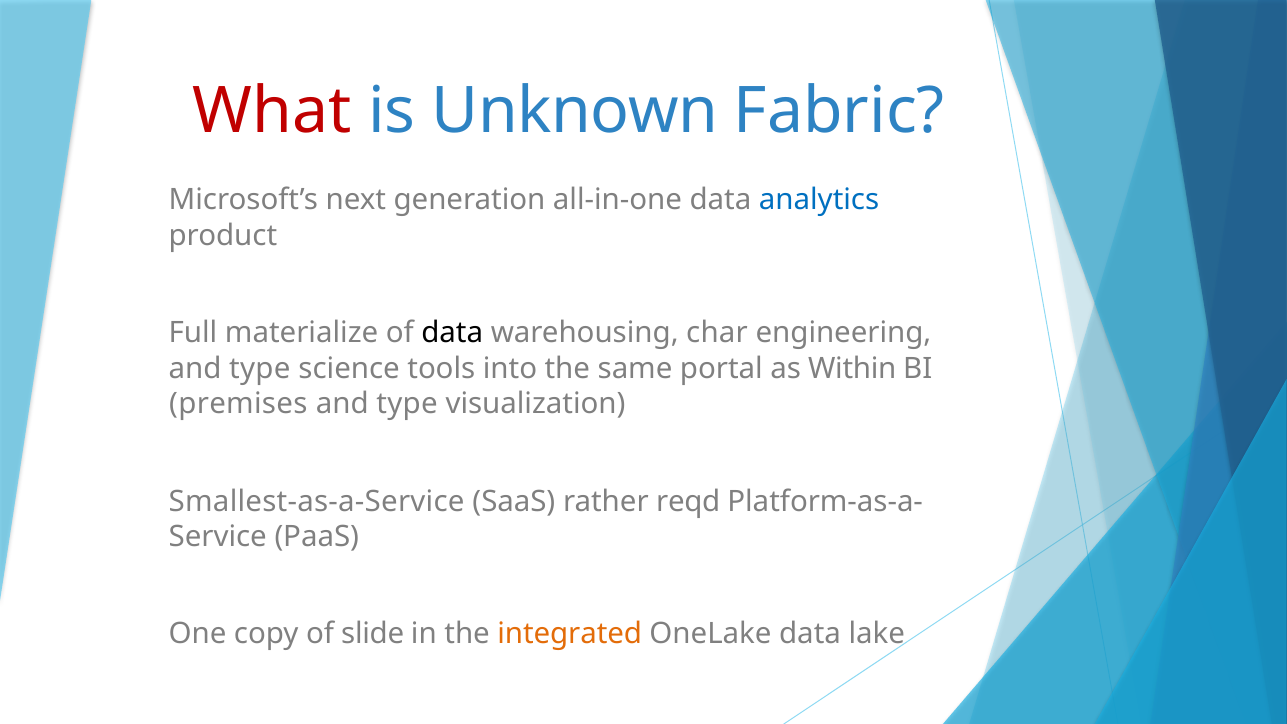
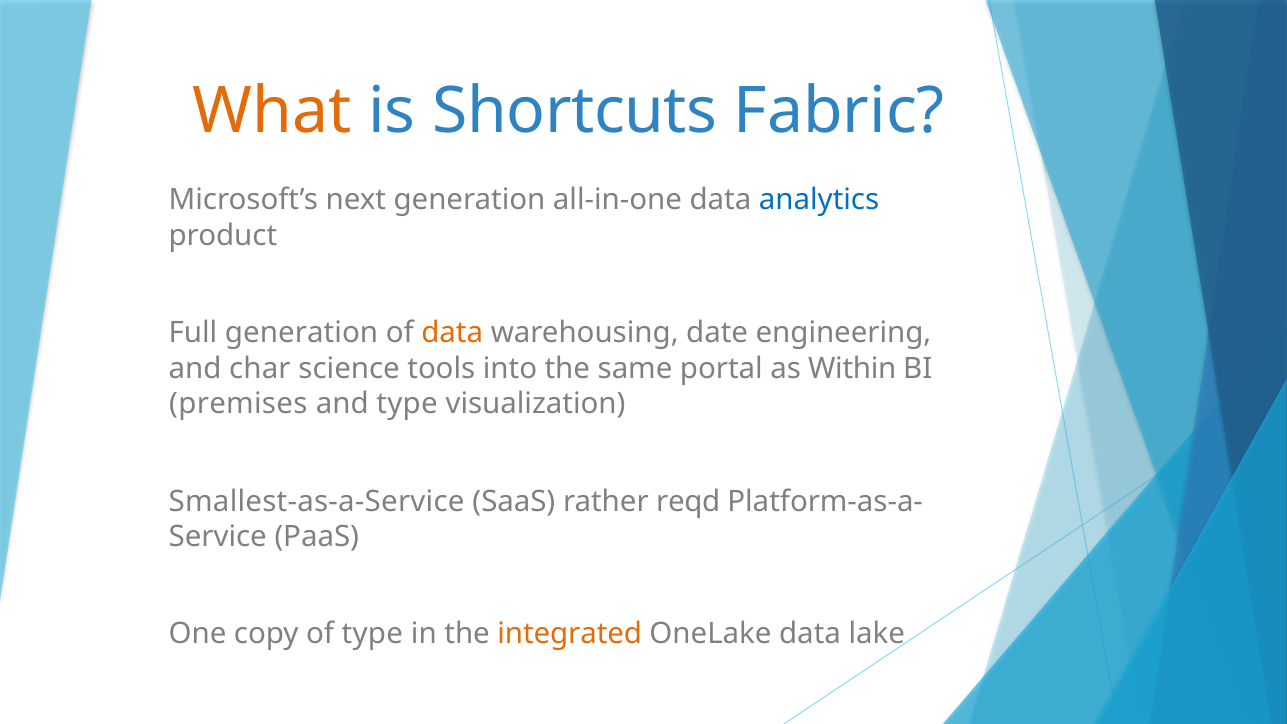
What colour: red -> orange
Unknown: Unknown -> Shortcuts
Full materialize: materialize -> generation
data at (452, 333) colour: black -> orange
char: char -> date
type at (260, 368): type -> char
of slide: slide -> type
